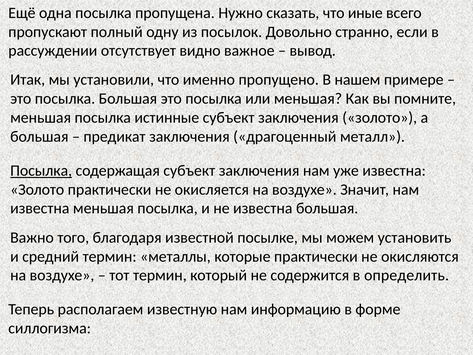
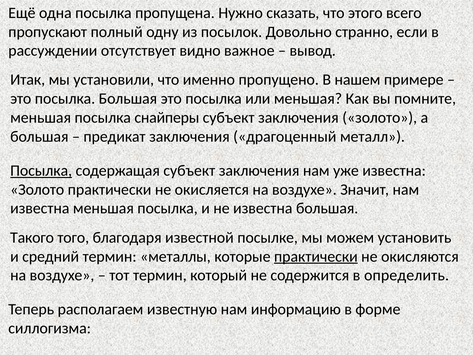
иные: иные -> этого
истинные: истинные -> снайперы
Важно: Важно -> Такого
практически at (316, 256) underline: none -> present
